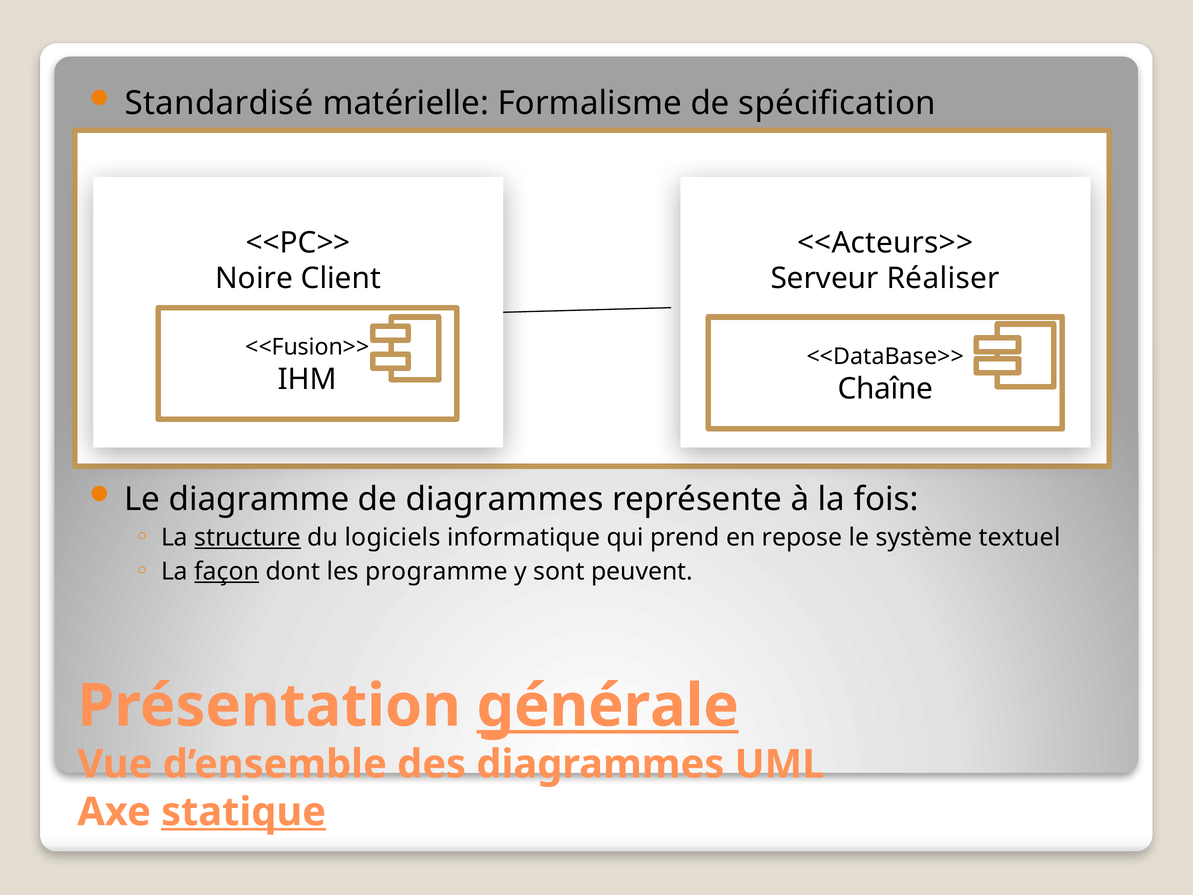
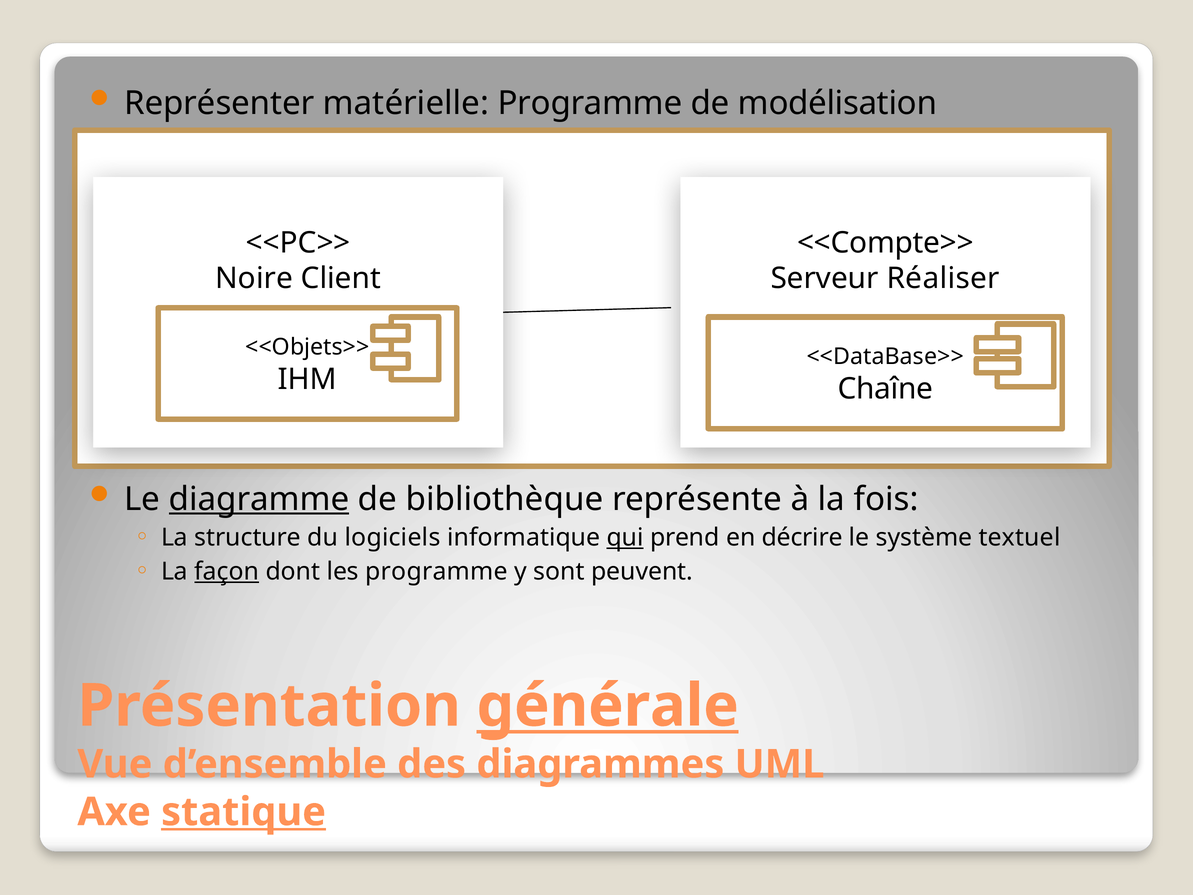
Standardisé: Standardisé -> Représenter
matérielle Formalisme: Formalisme -> Programme
spécification: spécification -> modélisation
<<Acteurs>>: <<Acteurs>> -> <<Compte>>
<<Fusion>>: <<Fusion>> -> <<Objets>>
diagramme underline: none -> present
de diagrammes: diagrammes -> bibliothèque
structure underline: present -> none
qui underline: none -> present
repose: repose -> décrire
